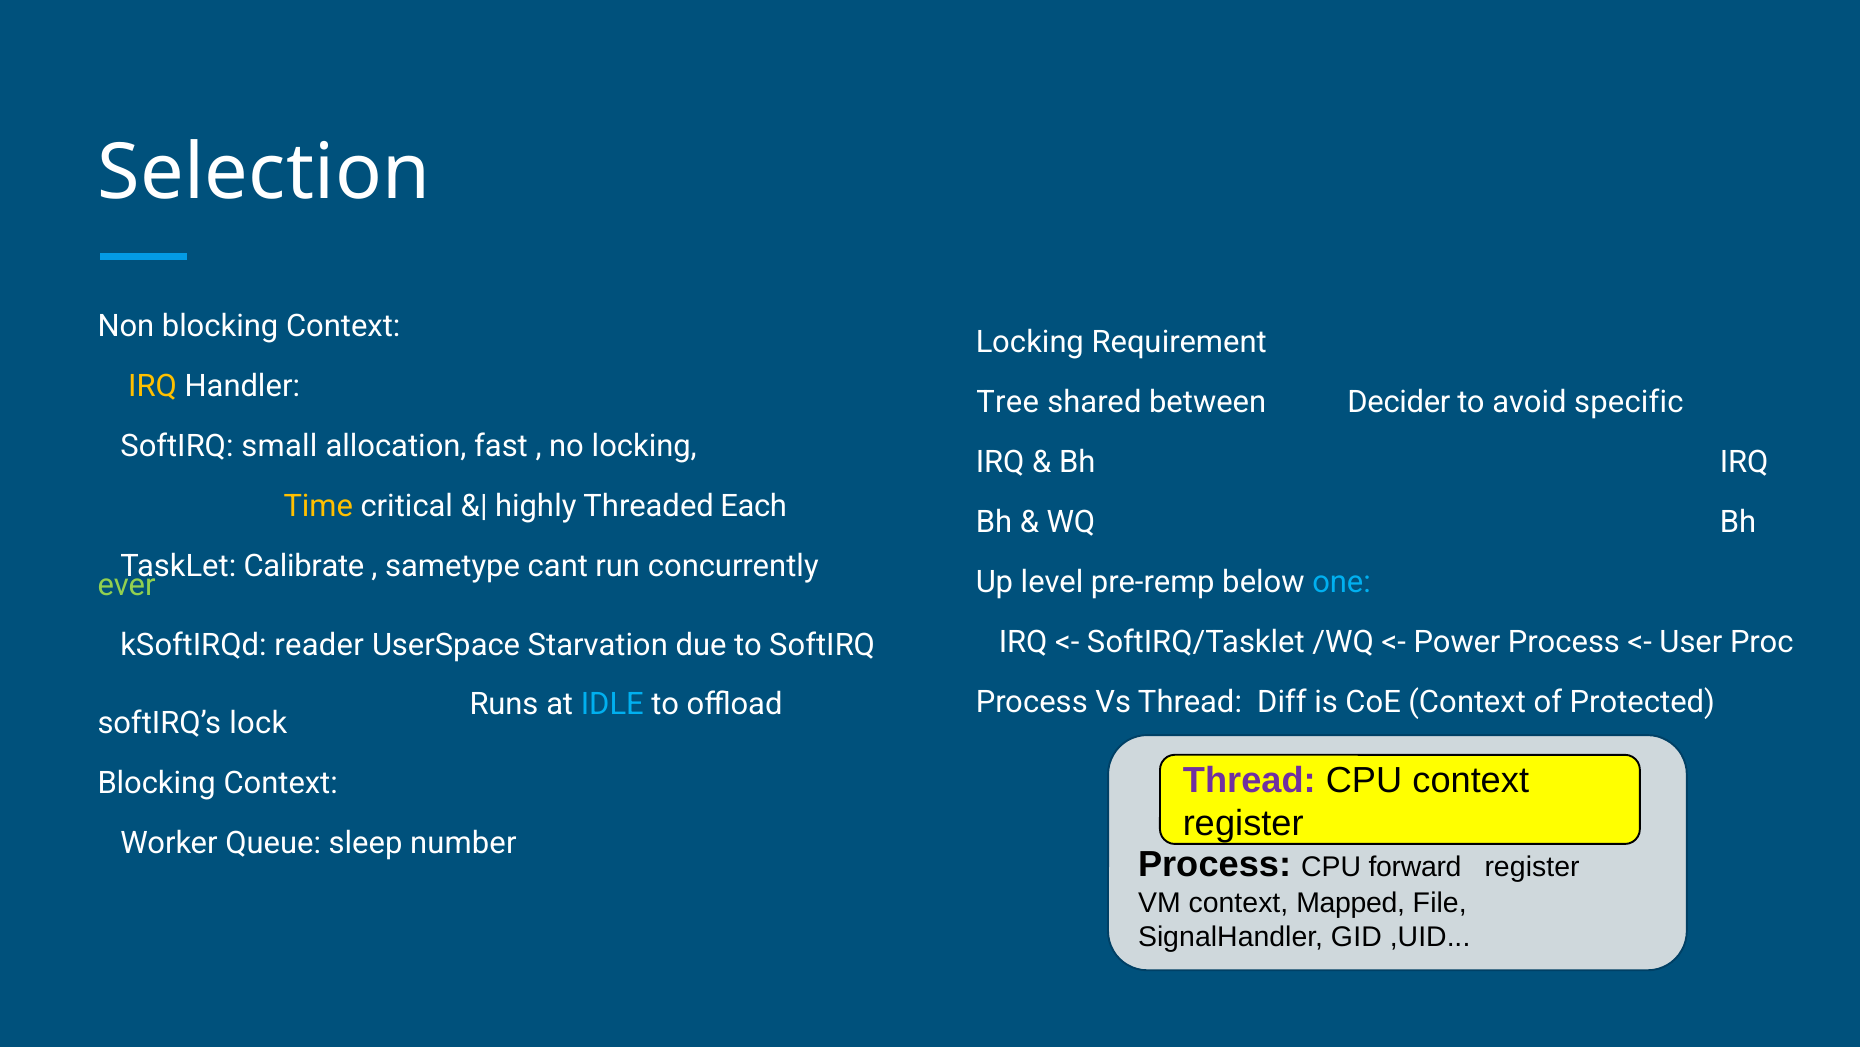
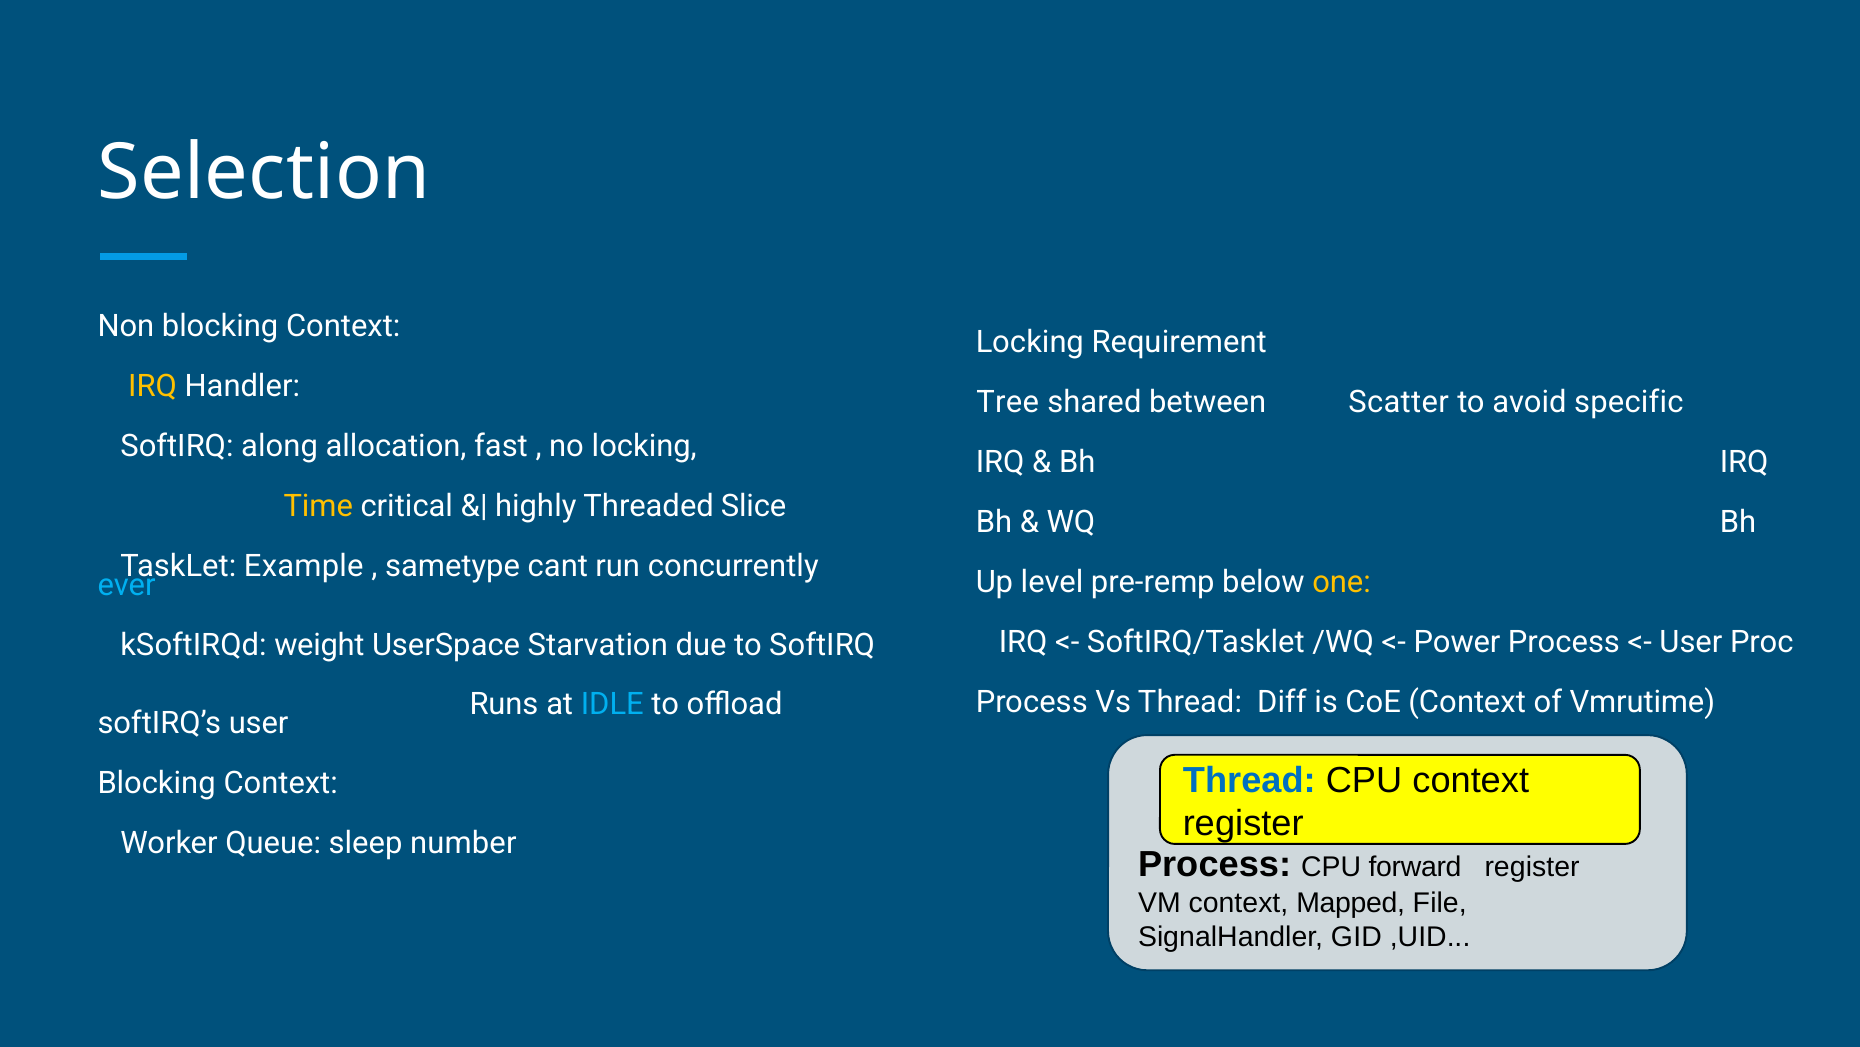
Decider: Decider -> Scatter
small: small -> along
Each: Each -> Slice
Calibrate: Calibrate -> Example
one colour: light blue -> yellow
ever colour: light green -> light blue
reader: reader -> weight
Protected: Protected -> Vmrutime
softIRQ’s lock: lock -> user
Thread at (1249, 780) colour: purple -> blue
